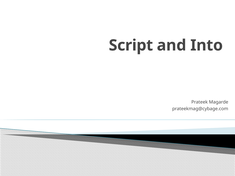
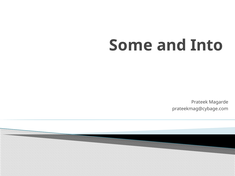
Script: Script -> Some
